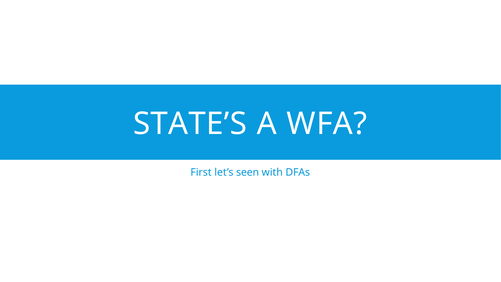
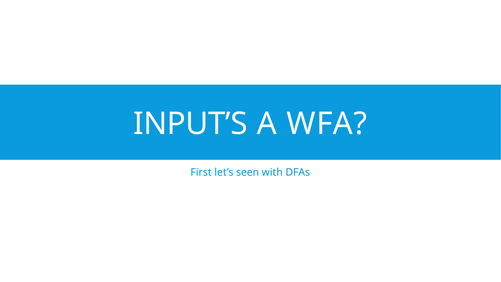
STATE’S: STATE’S -> INPUT’S
